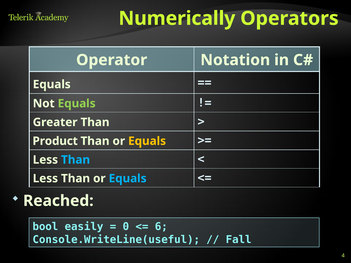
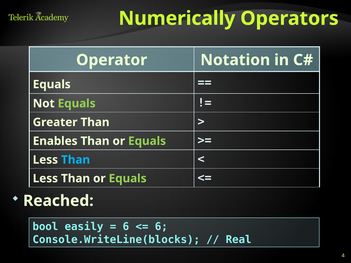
Product: Product -> Enables
Equals at (147, 141) colour: yellow -> light green
Equals at (128, 179) colour: light blue -> light green
0 at (126, 227): 0 -> 6
Console.WriteLine(useful: Console.WriteLine(useful -> Console.WriteLine(blocks
Fall: Fall -> Real
